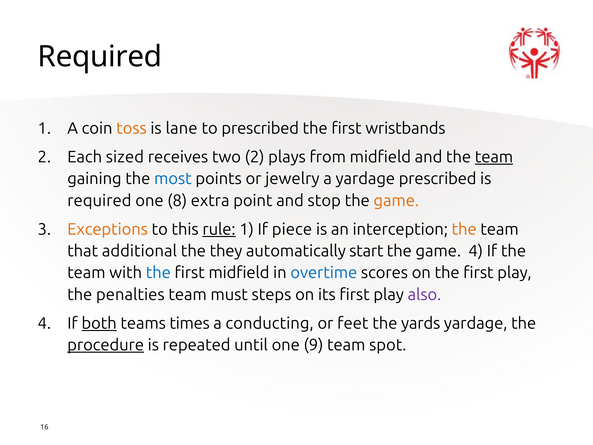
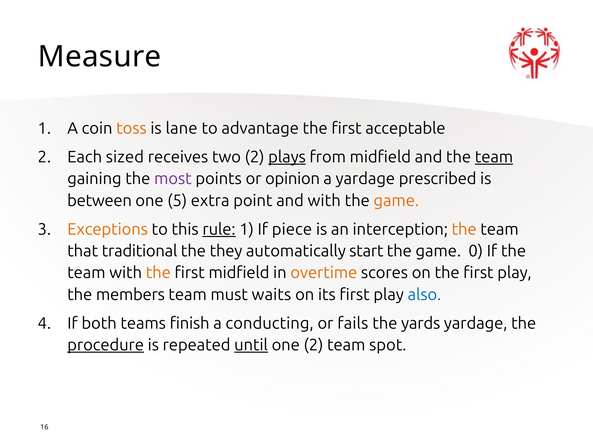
Required at (100, 57): Required -> Measure
to prescribed: prescribed -> advantage
wristbands: wristbands -> acceptable
plays underline: none -> present
most colour: blue -> purple
jewelry: jewelry -> opinion
required at (99, 200): required -> between
8: 8 -> 5
and stop: stop -> with
additional: additional -> traditional
game 4: 4 -> 0
the at (158, 273) colour: blue -> orange
overtime colour: blue -> orange
penalties: penalties -> members
steps: steps -> waits
also colour: purple -> blue
both underline: present -> none
times: times -> finish
feet: feet -> fails
until underline: none -> present
one 9: 9 -> 2
